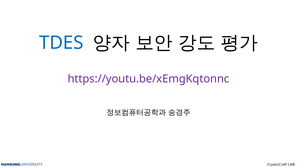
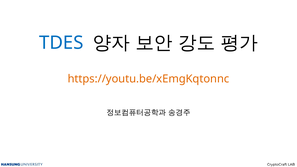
https://youtu.be/xEmgKqtonnc colour: purple -> orange
